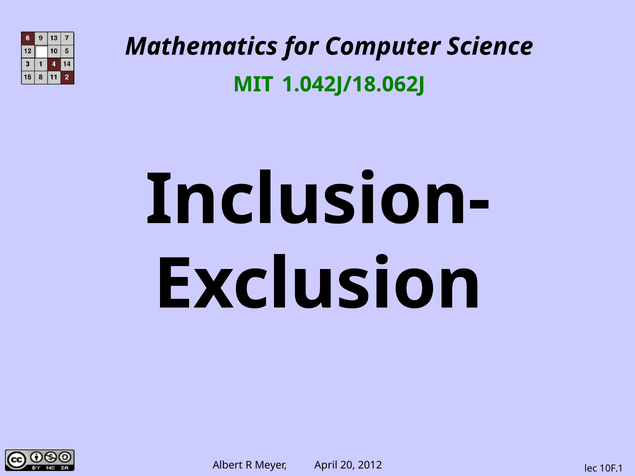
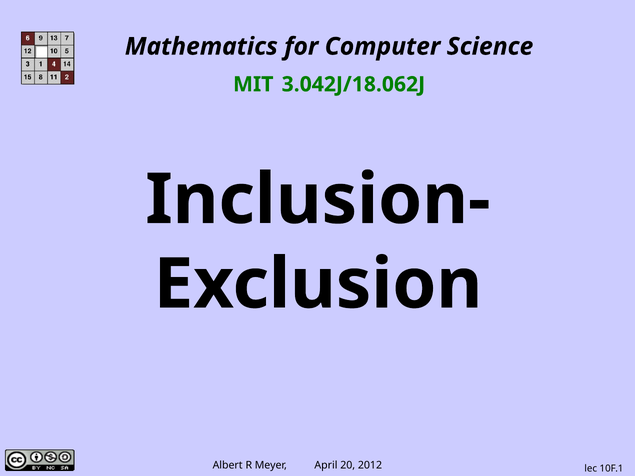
1.042J/18.062J: 1.042J/18.062J -> 3.042J/18.062J
